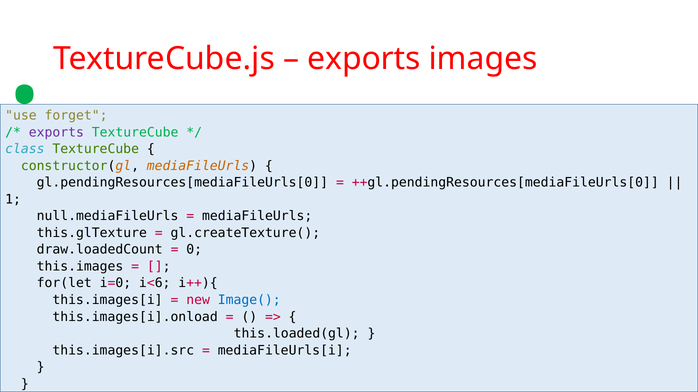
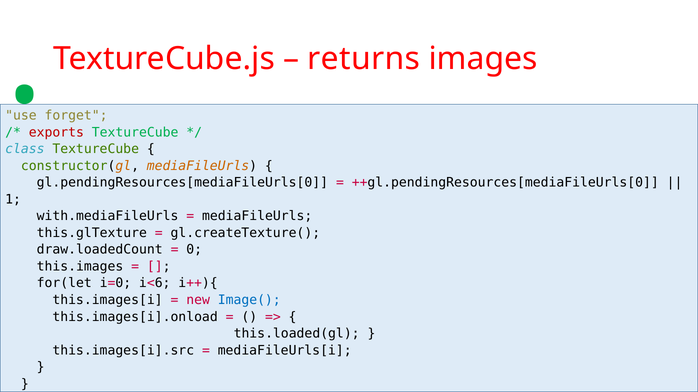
exports at (364, 59): exports -> returns
exports at (56, 132) colour: purple -> red
null.mediaFileUrls: null.mediaFileUrls -> with.mediaFileUrls
